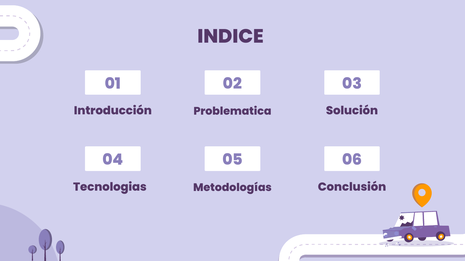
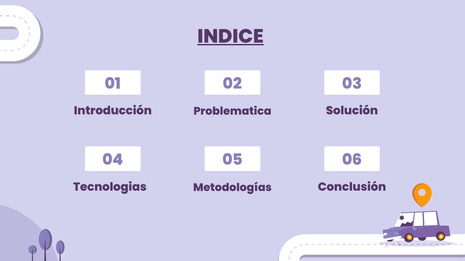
INDICE underline: none -> present
